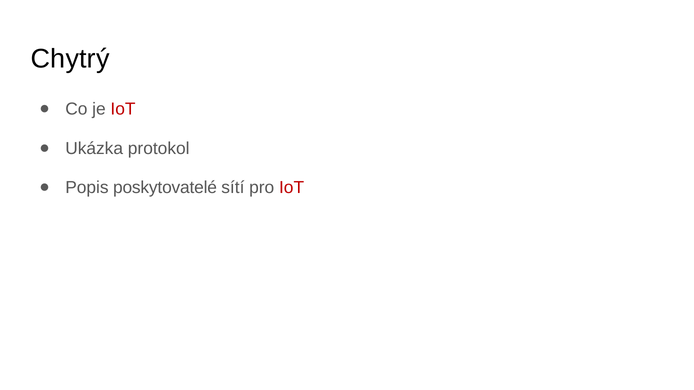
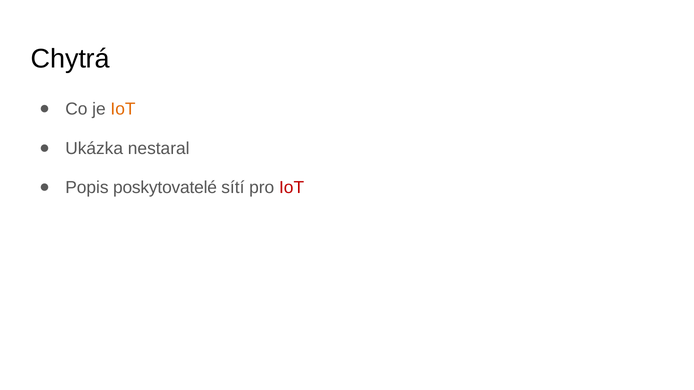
Chytrý: Chytrý -> Chytrá
IoT at (123, 109) colour: red -> orange
protokol: protokol -> nestaral
